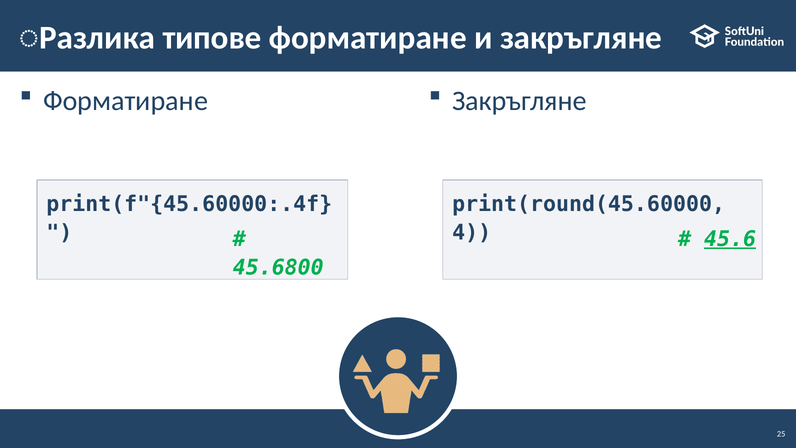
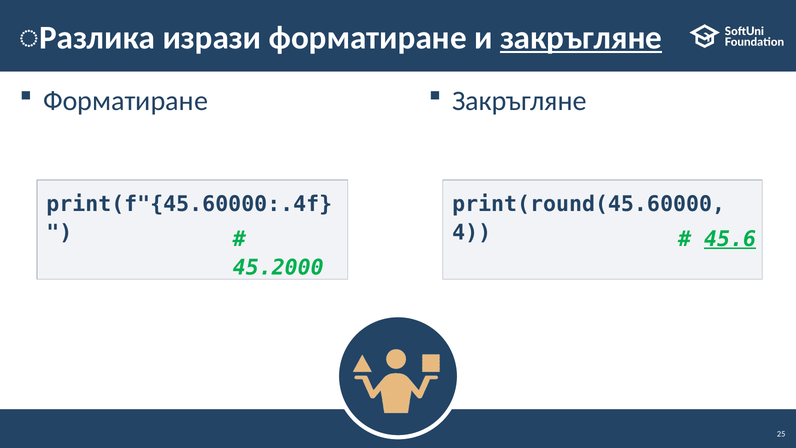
типове: типове -> изрази
закръгляне at (581, 38) underline: none -> present
45.6800: 45.6800 -> 45.2000
